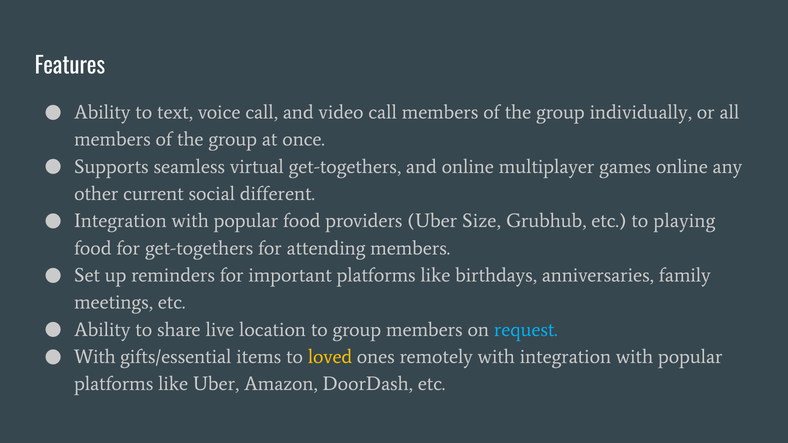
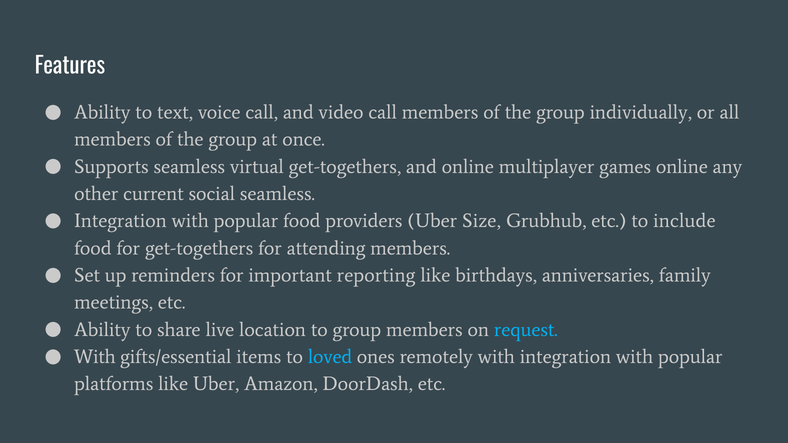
social different: different -> seamless
playing: playing -> include
important platforms: platforms -> reporting
loved colour: yellow -> light blue
